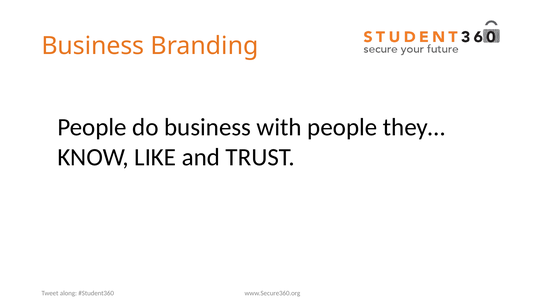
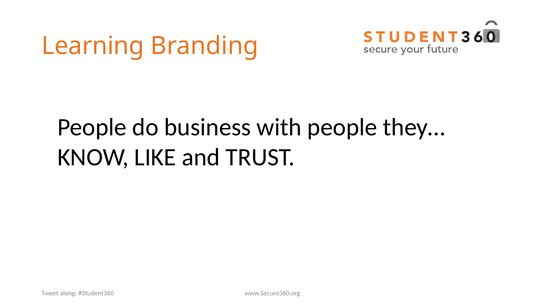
Business at (93, 46): Business -> Learning
